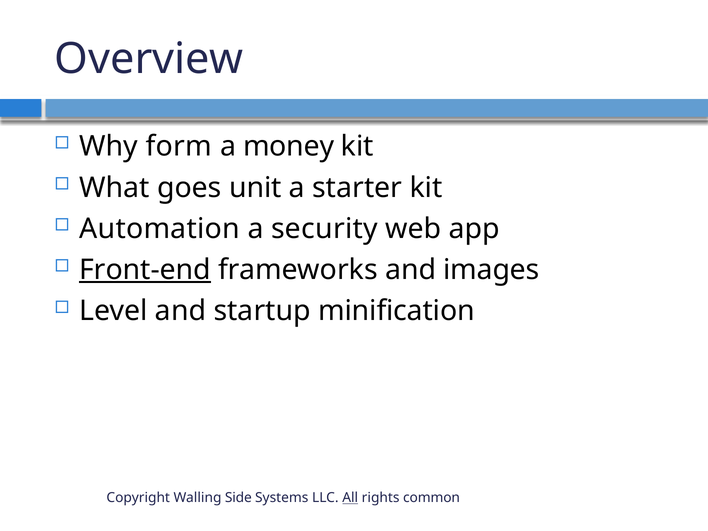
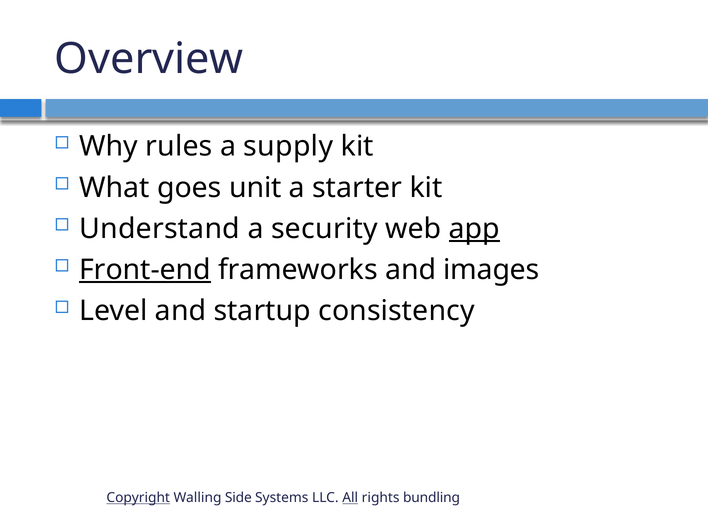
form: form -> rules
money: money -> supply
Automation: Automation -> Understand
app underline: none -> present
minification: minification -> consistency
Copyright underline: none -> present
common: common -> bundling
